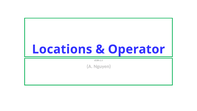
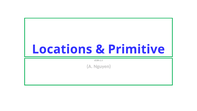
Operator: Operator -> Primitive
